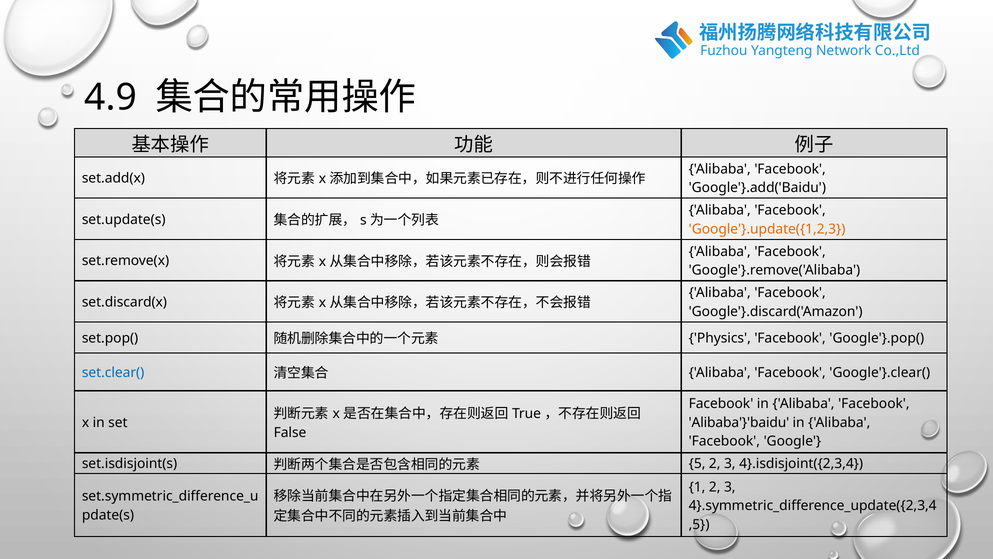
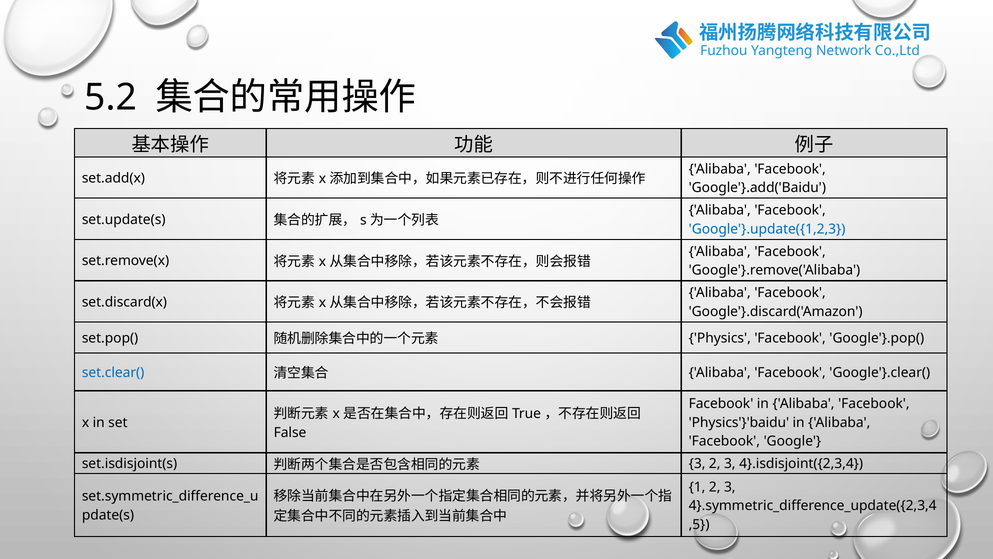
4.9: 4.9 -> 5.2
Google'}.update({1,2,3 colour: orange -> blue
Alibaba'}'baidu: Alibaba'}'baidu -> Physics'}'baidu
5 at (697, 464): 5 -> 3
